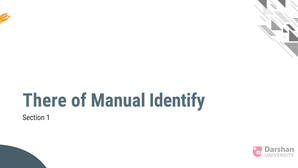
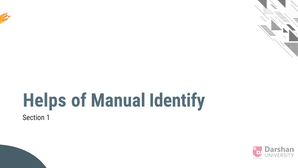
There: There -> Helps
